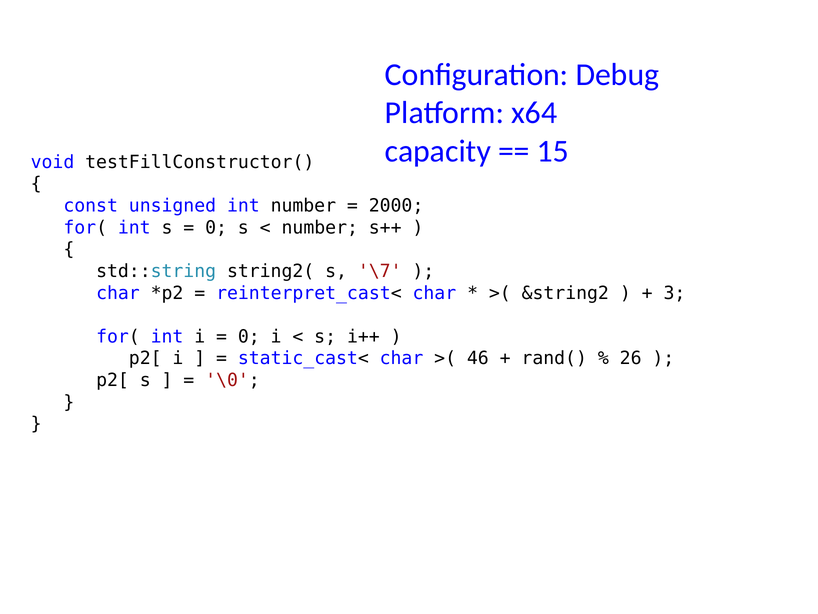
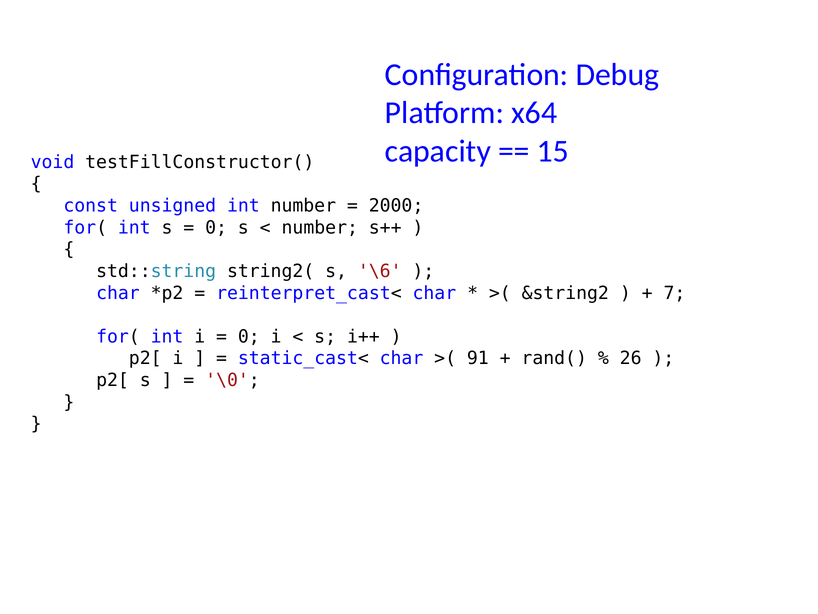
\7: \7 -> \6
3: 3 -> 7
46: 46 -> 91
